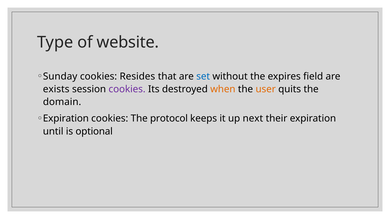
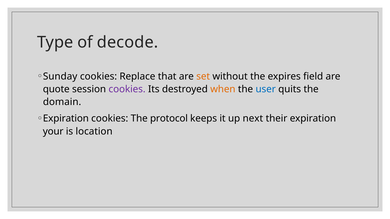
website: website -> decode
Resides: Resides -> Replace
set colour: blue -> orange
exists: exists -> quote
user colour: orange -> blue
until: until -> your
optional: optional -> location
